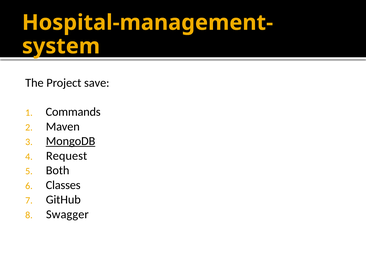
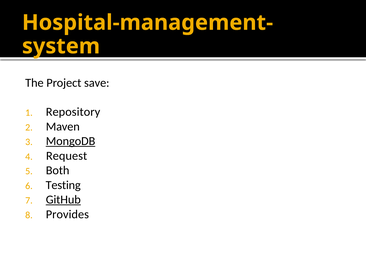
Commands: Commands -> Repository
Classes: Classes -> Testing
GitHub underline: none -> present
Swagger: Swagger -> Provides
